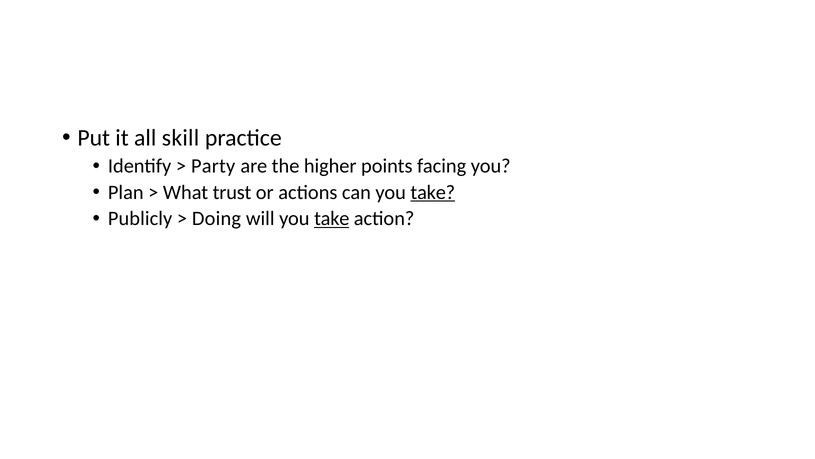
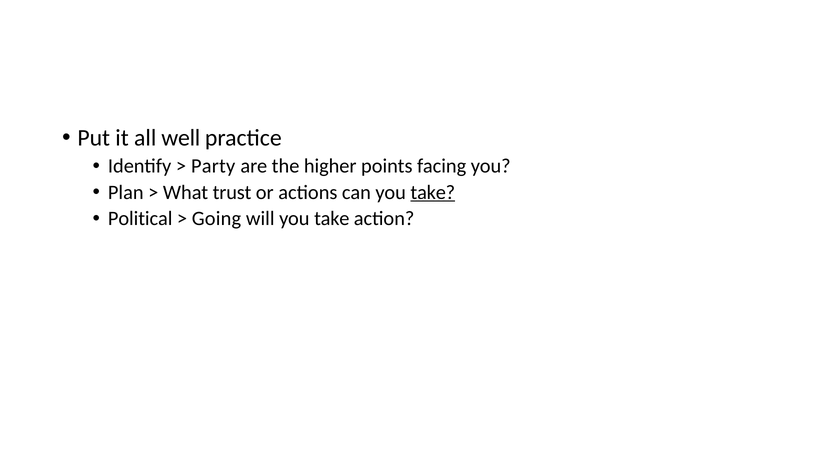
skill: skill -> well
Publicly: Publicly -> Political
Doing: Doing -> Going
take at (332, 218) underline: present -> none
